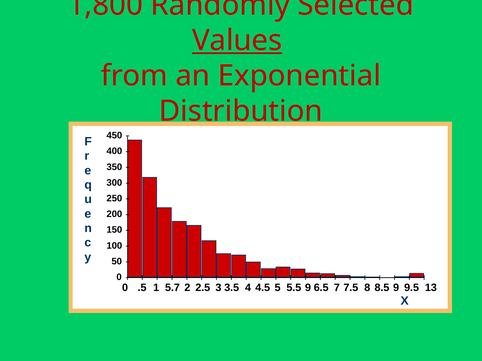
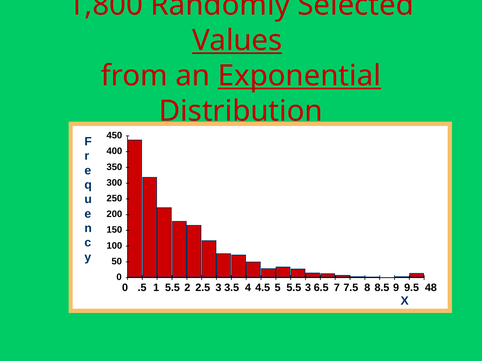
Exponential underline: none -> present
1 5.7: 5.7 -> 5.5
5.5 9: 9 -> 3
13: 13 -> 48
